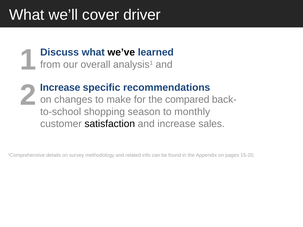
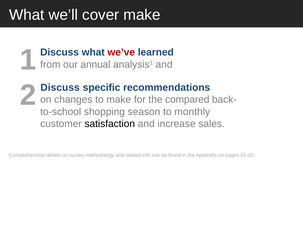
cover driver: driver -> make
we’ve colour: black -> red
overall: overall -> annual
Increase at (60, 88): Increase -> Discuss
